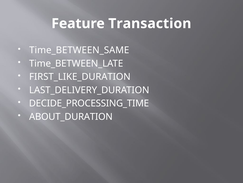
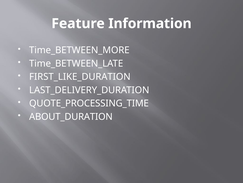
Transaction: Transaction -> Information
Time_BETWEEN_SAME: Time_BETWEEN_SAME -> Time_BETWEEN_MORE
DECIDE_PROCESSING_TIME: DECIDE_PROCESSING_TIME -> QUOTE_PROCESSING_TIME
